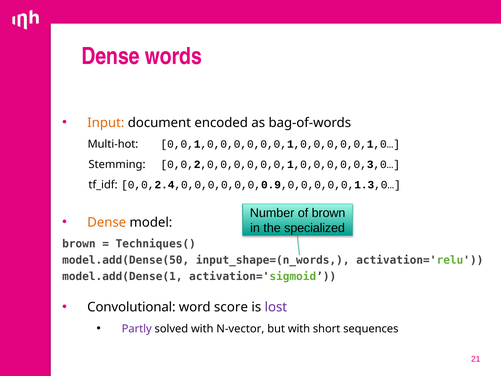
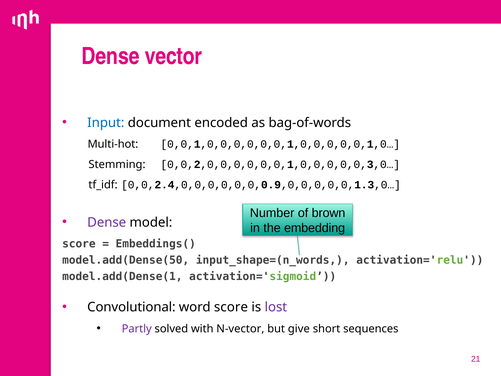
words: words -> vector
Input colour: orange -> blue
Dense at (107, 222) colour: orange -> purple
specialized: specialized -> embedding
brown at (79, 244): brown -> score
Techniques(: Techniques( -> Embeddings(
but with: with -> give
